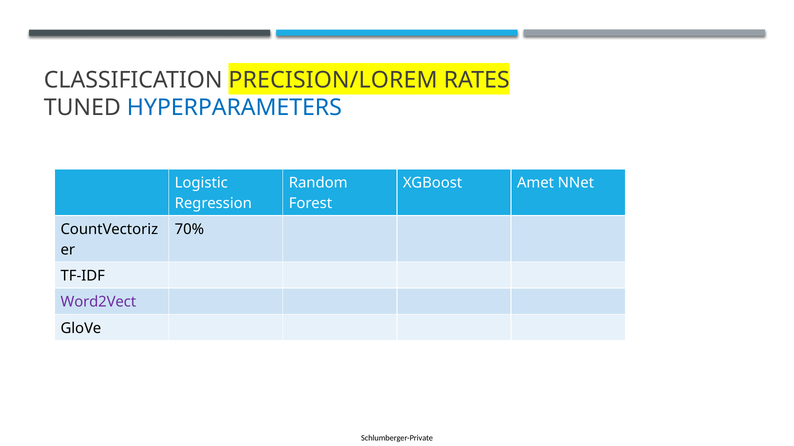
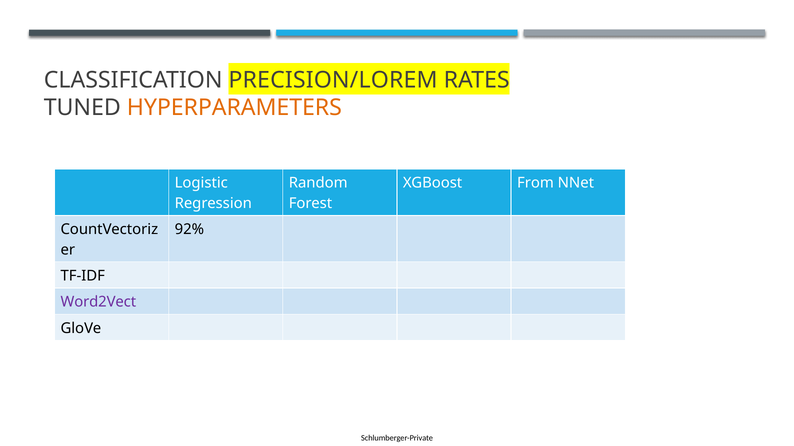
HYPERPARAMETERS colour: blue -> orange
Amet: Amet -> From
70%: 70% -> 92%
